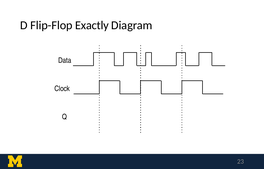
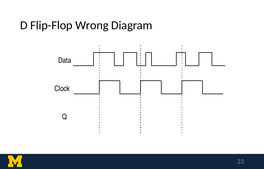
Exactly: Exactly -> Wrong
